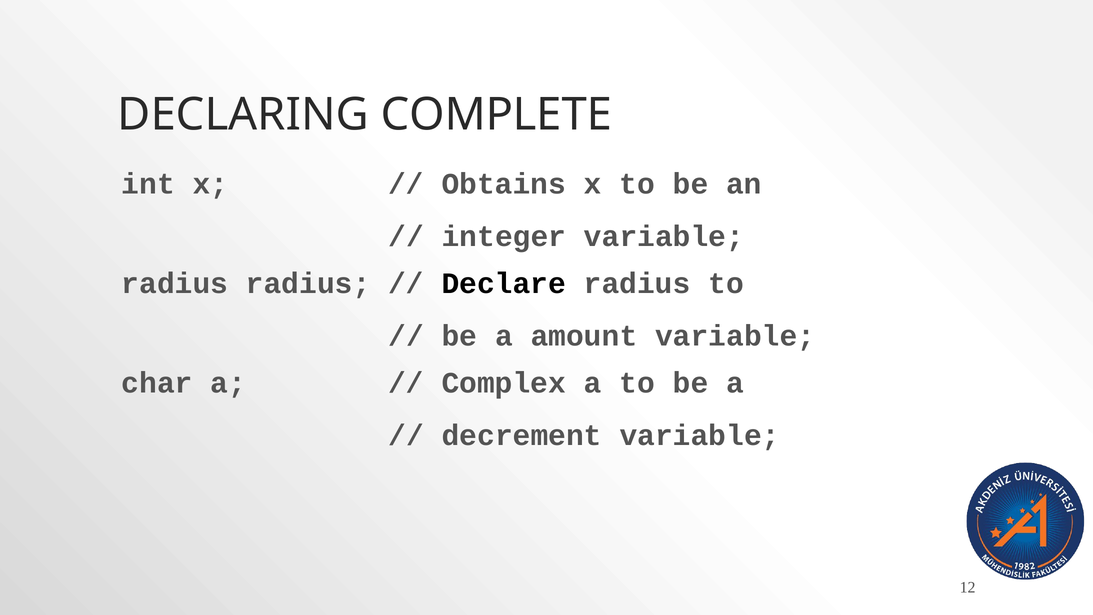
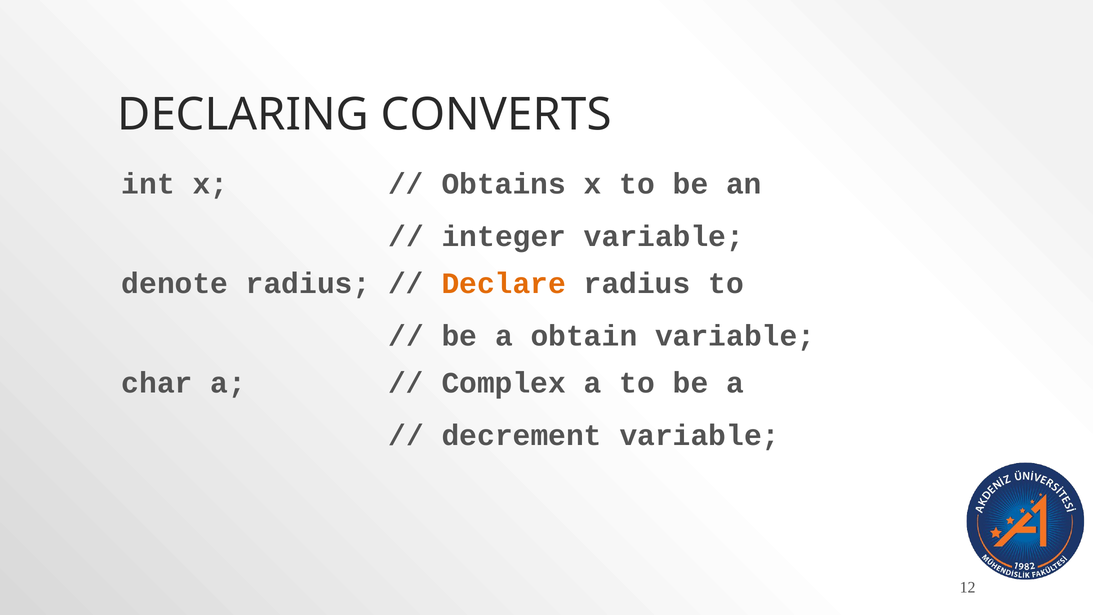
COMPLETE: COMPLETE -> CONVERTS
radius at (175, 283): radius -> denote
Declare colour: black -> orange
amount: amount -> obtain
